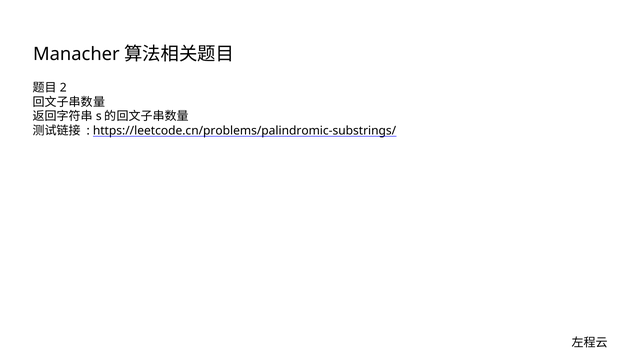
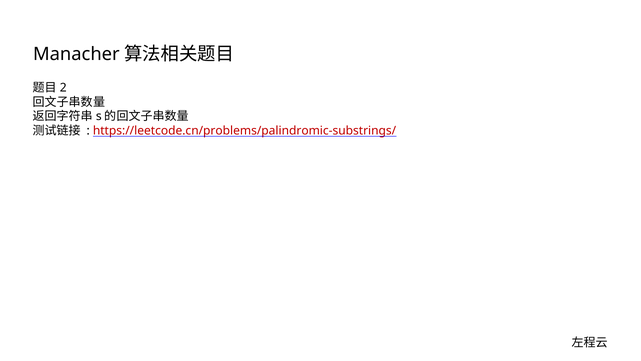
https://leetcode.cn/problems/palindromic-substrings/ colour: black -> red
